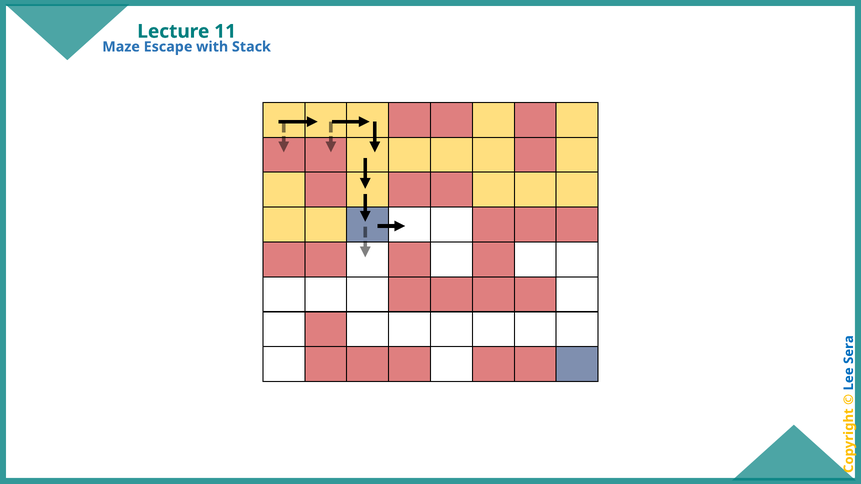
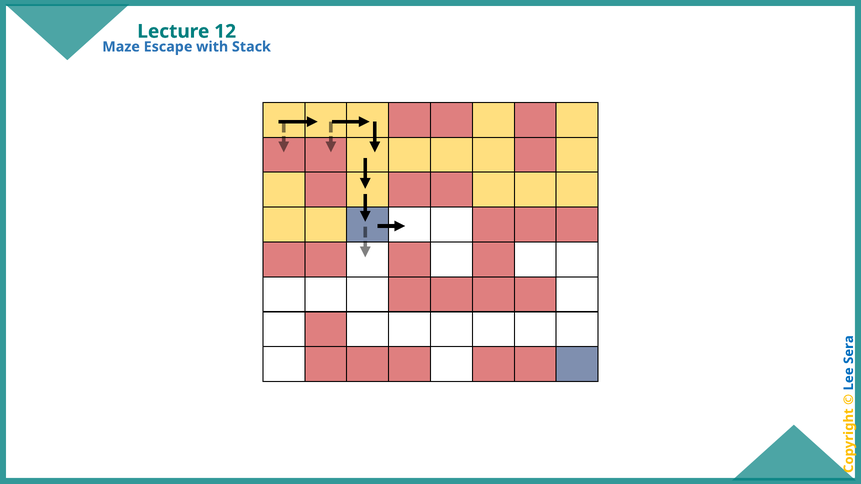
11: 11 -> 12
